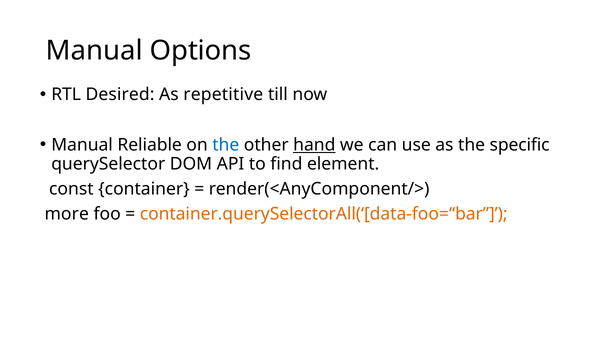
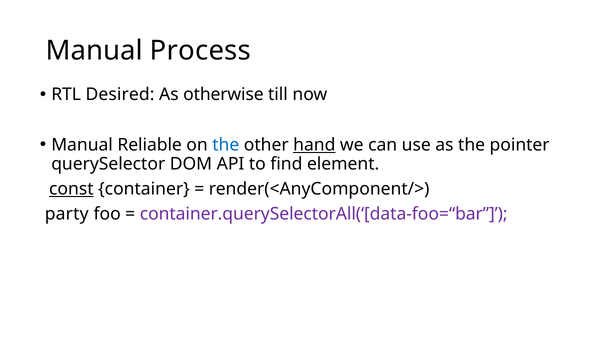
Options: Options -> Process
repetitive: repetitive -> otherwise
specific: specific -> pointer
const underline: none -> present
more: more -> party
container.querySelectorAll(‘[data-foo=“bar colour: orange -> purple
